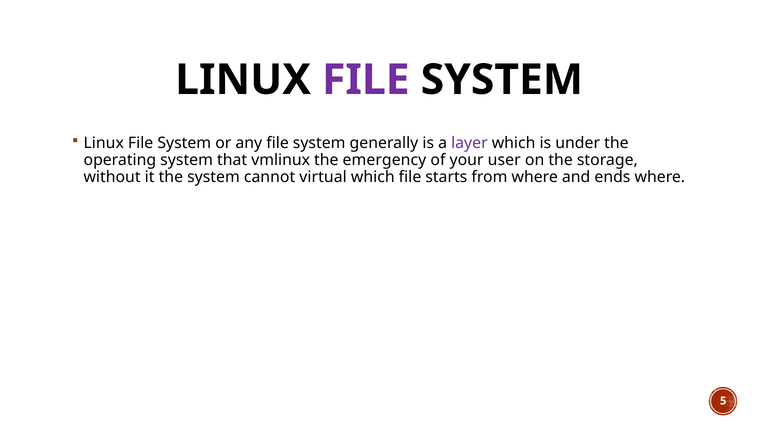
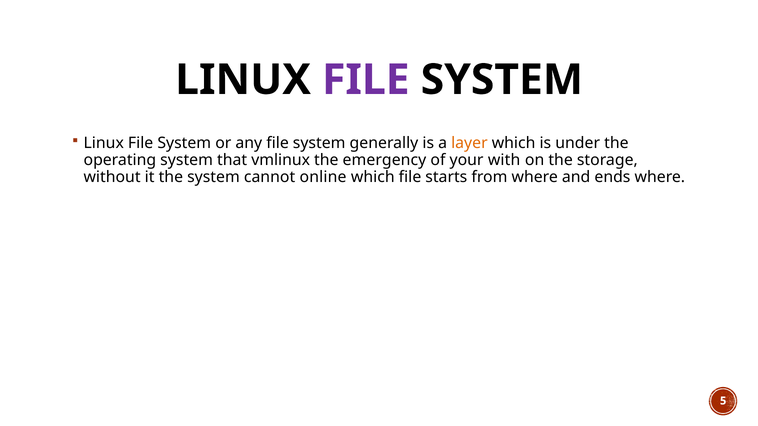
layer colour: purple -> orange
user: user -> with
virtual: virtual -> online
